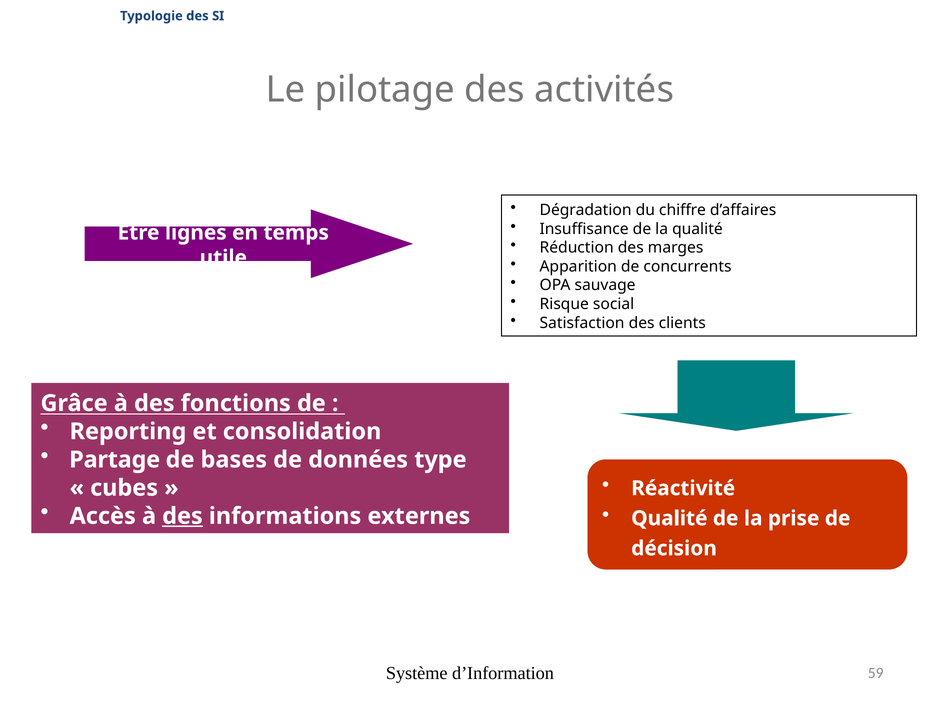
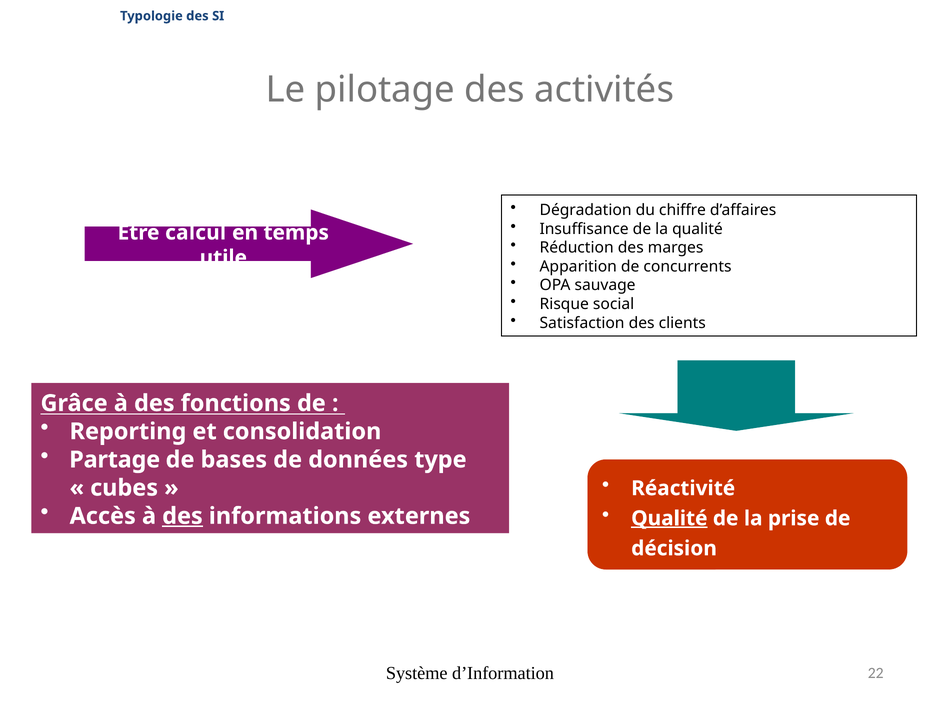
lignes: lignes -> calcul
Qualité at (669, 518) underline: none -> present
59: 59 -> 22
